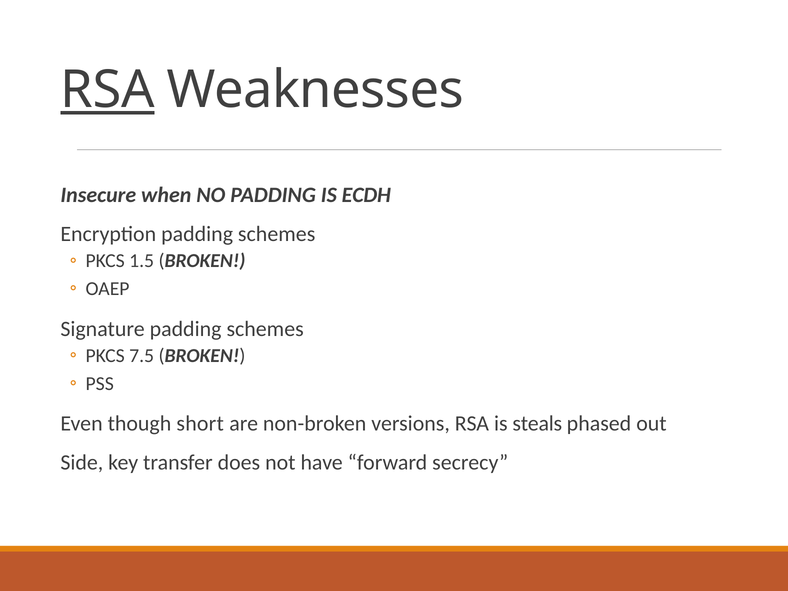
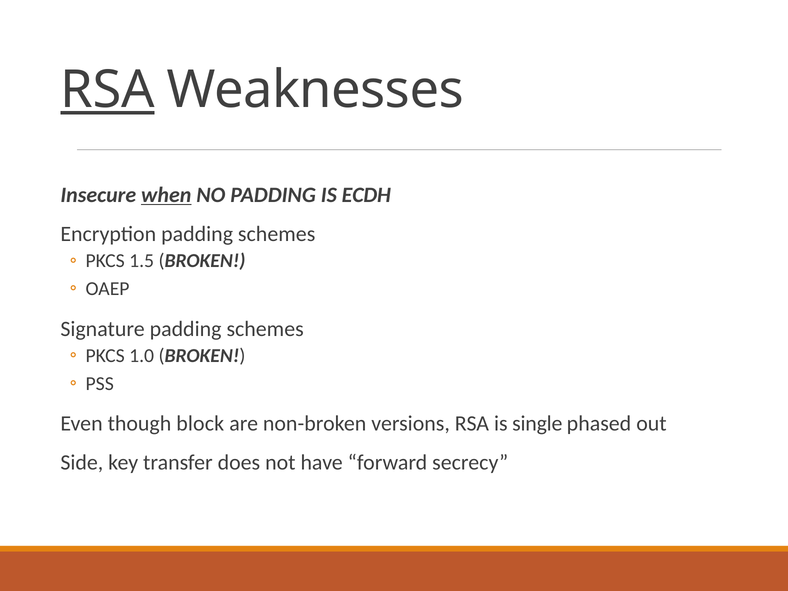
when underline: none -> present
7.5: 7.5 -> 1.0
short: short -> block
steals: steals -> single
